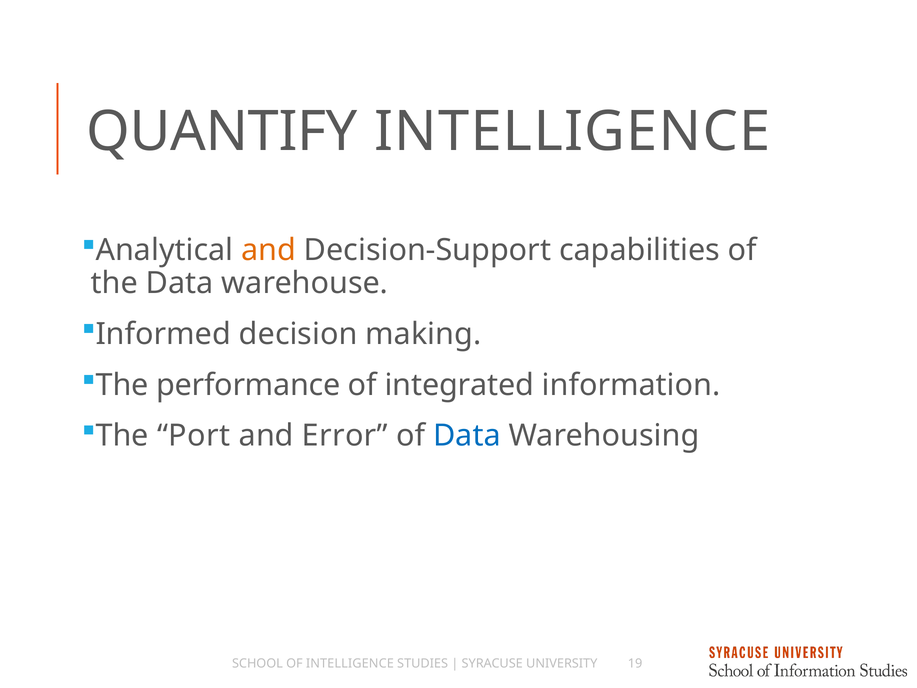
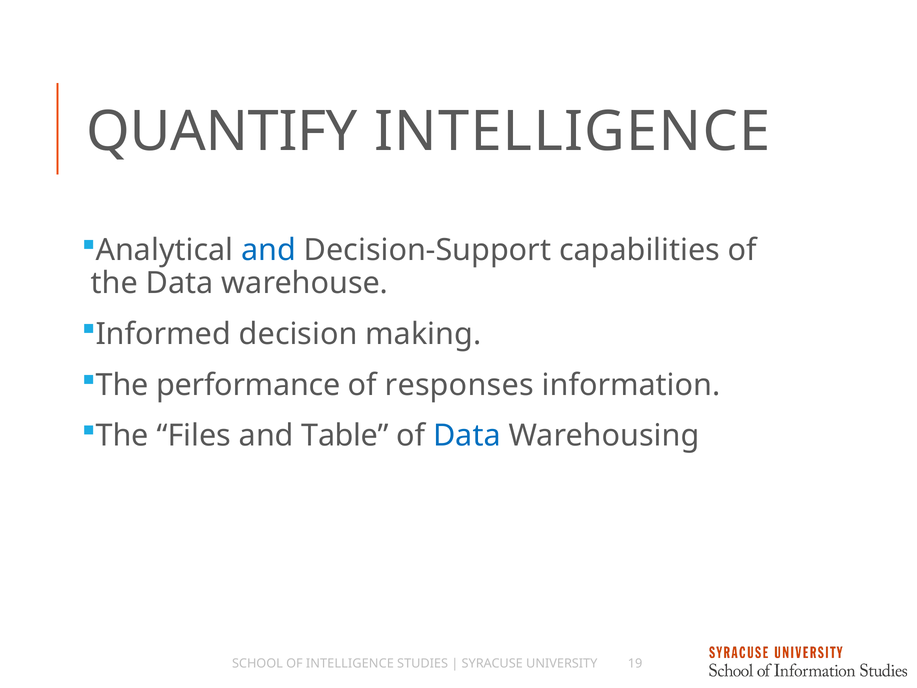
and at (269, 250) colour: orange -> blue
integrated: integrated -> responses
Port: Port -> Files
Error: Error -> Table
